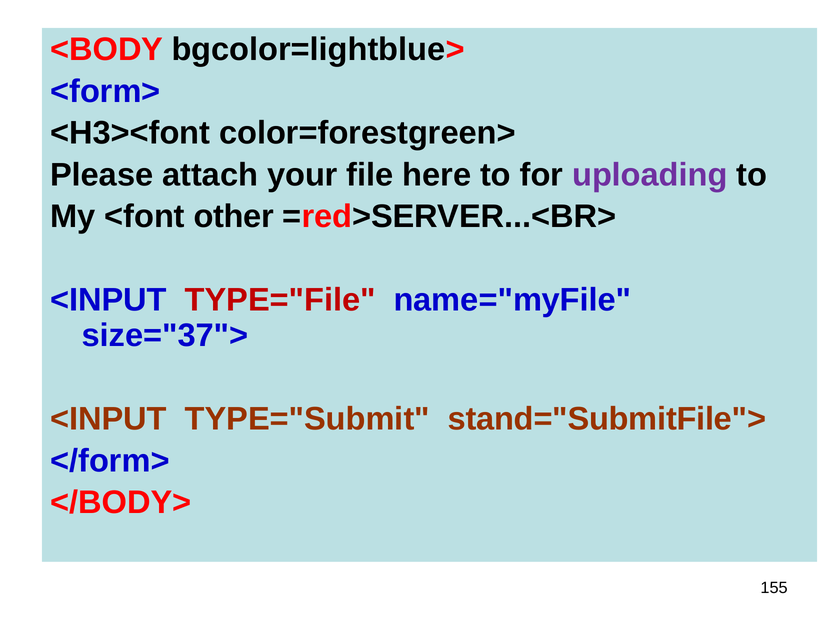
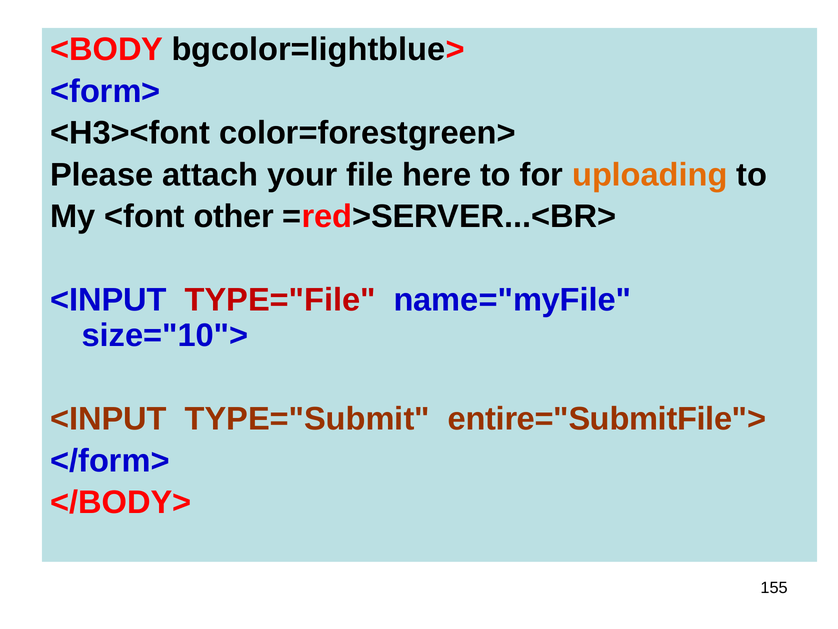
uploading colour: purple -> orange
size="37">: size="37"> -> size="10">
stand="SubmitFile">: stand="SubmitFile"> -> entire="SubmitFile">
